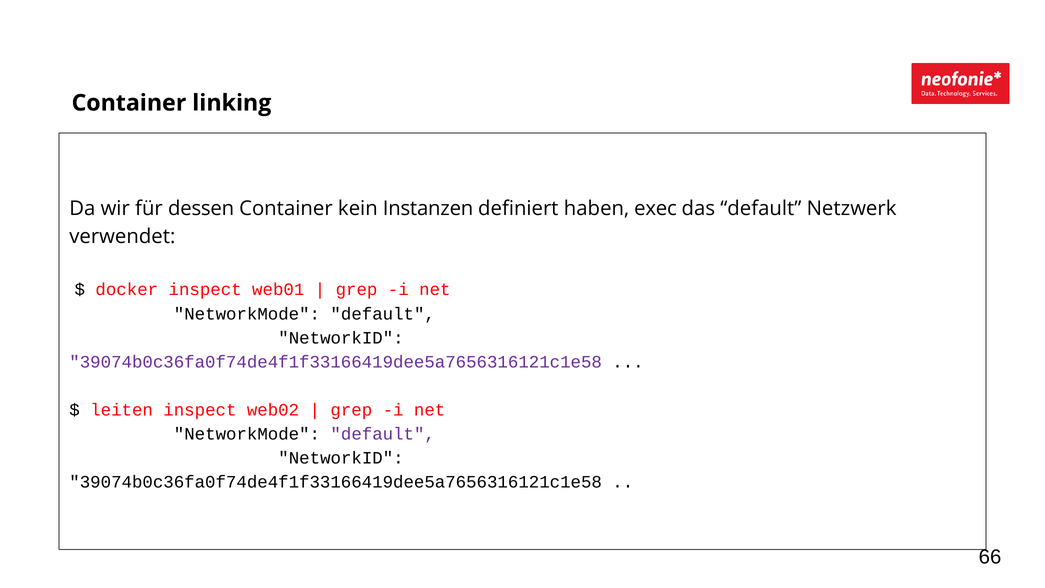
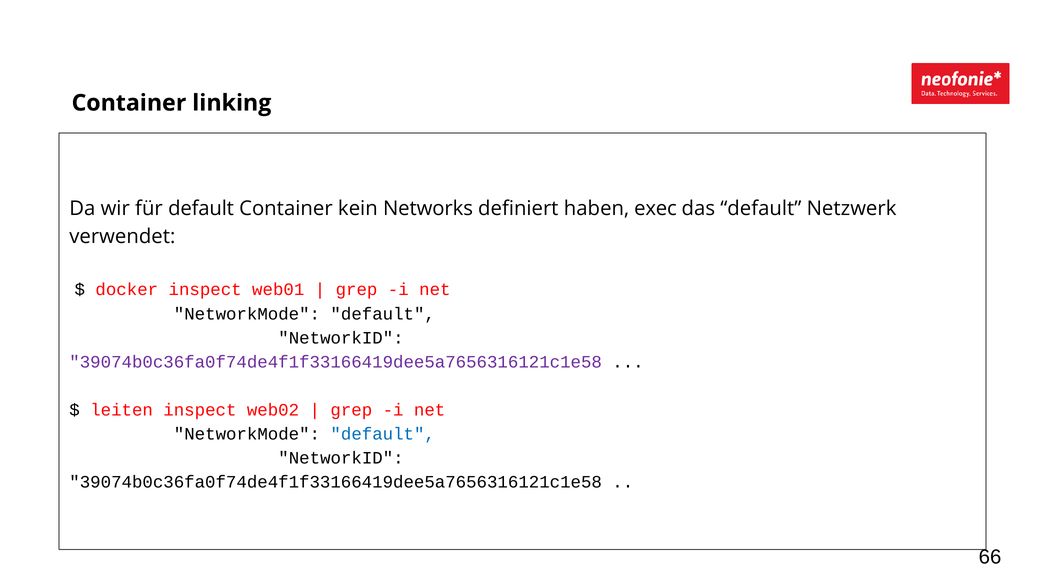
für dessen: dessen -> default
Instanzen: Instanzen -> Networks
default at (383, 434) colour: purple -> blue
